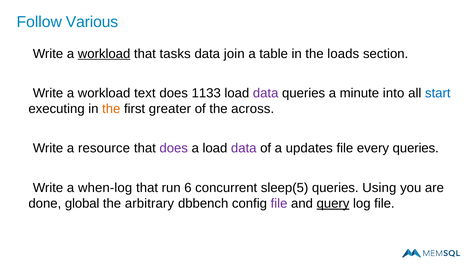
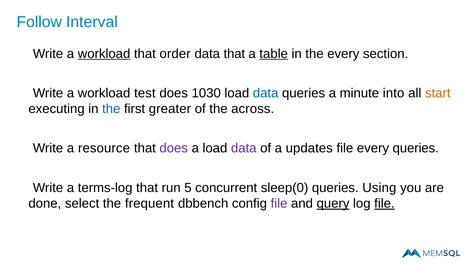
Various: Various -> Interval
tasks: tasks -> order
data join: join -> that
table underline: none -> present
the loads: loads -> every
text: text -> test
1133: 1133 -> 1030
data at (266, 93) colour: purple -> blue
start colour: blue -> orange
the at (111, 109) colour: orange -> blue
when-log: when-log -> terms-log
6: 6 -> 5
sleep(5: sleep(5 -> sleep(0
global: global -> select
arbitrary: arbitrary -> frequent
file at (384, 203) underline: none -> present
